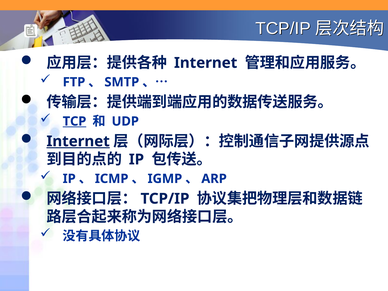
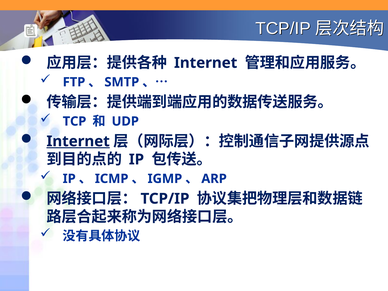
TCP underline: present -> none
